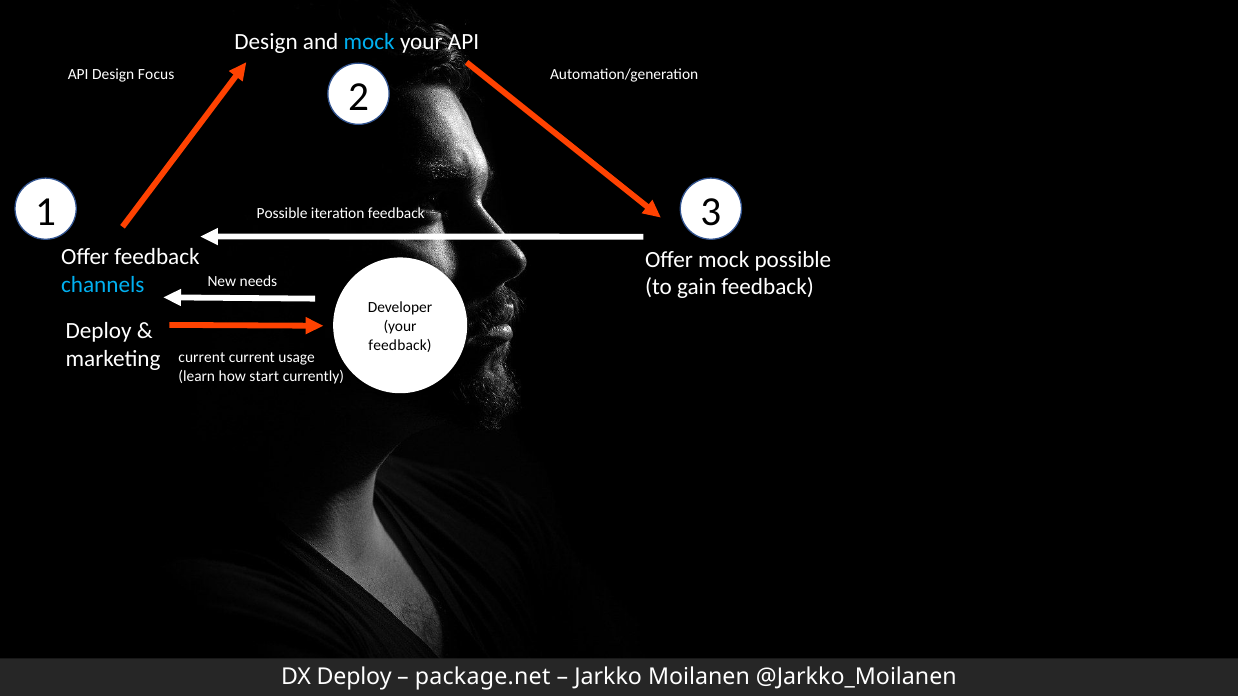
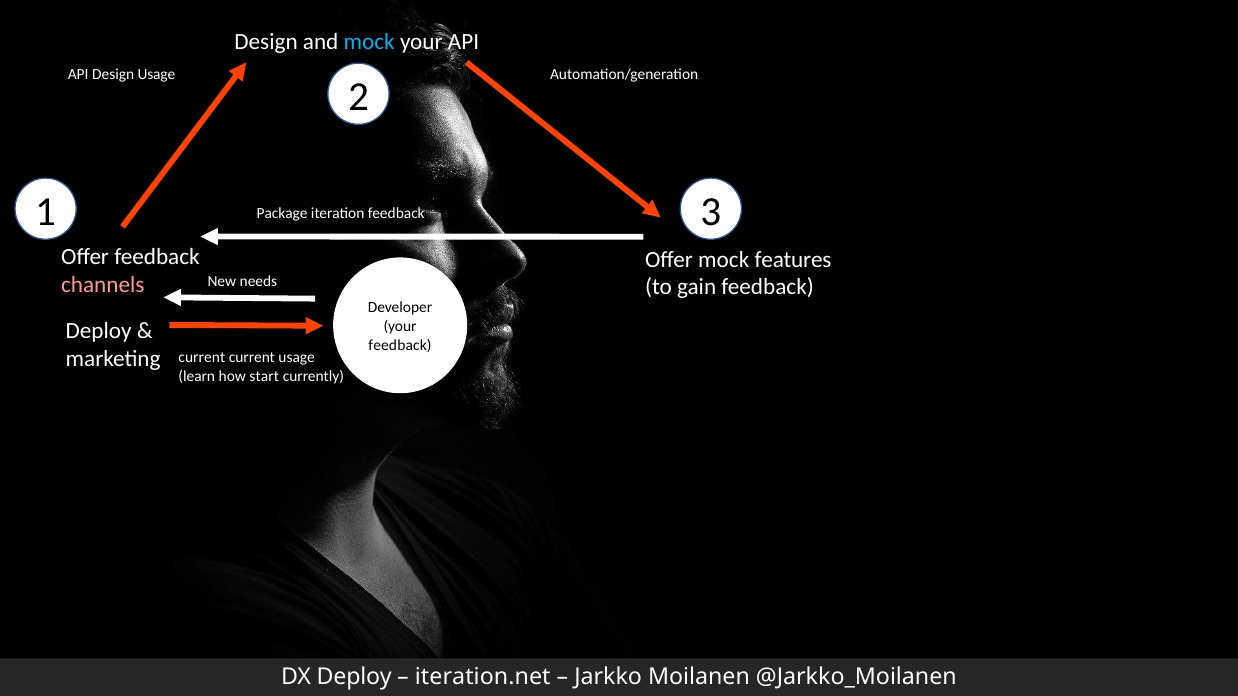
Design Focus: Focus -> Usage
Possible at (282, 214): Possible -> Package
mock possible: possible -> features
channels colour: light blue -> pink
package.net: package.net -> iteration.net
